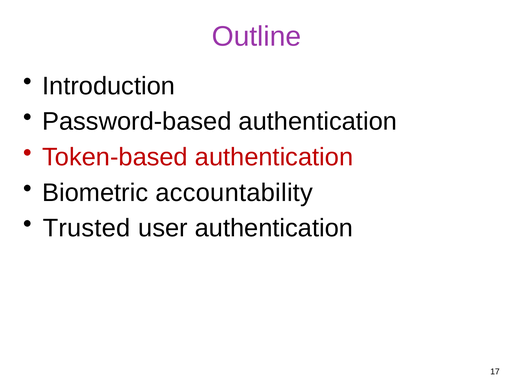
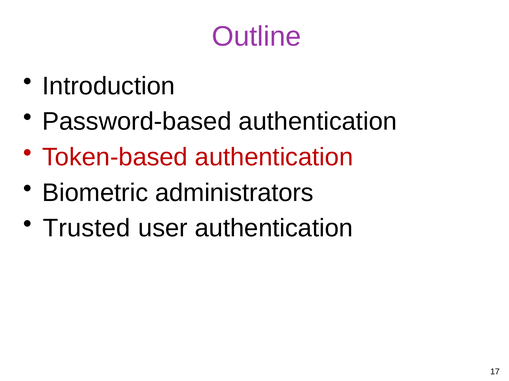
accountability: accountability -> administrators
